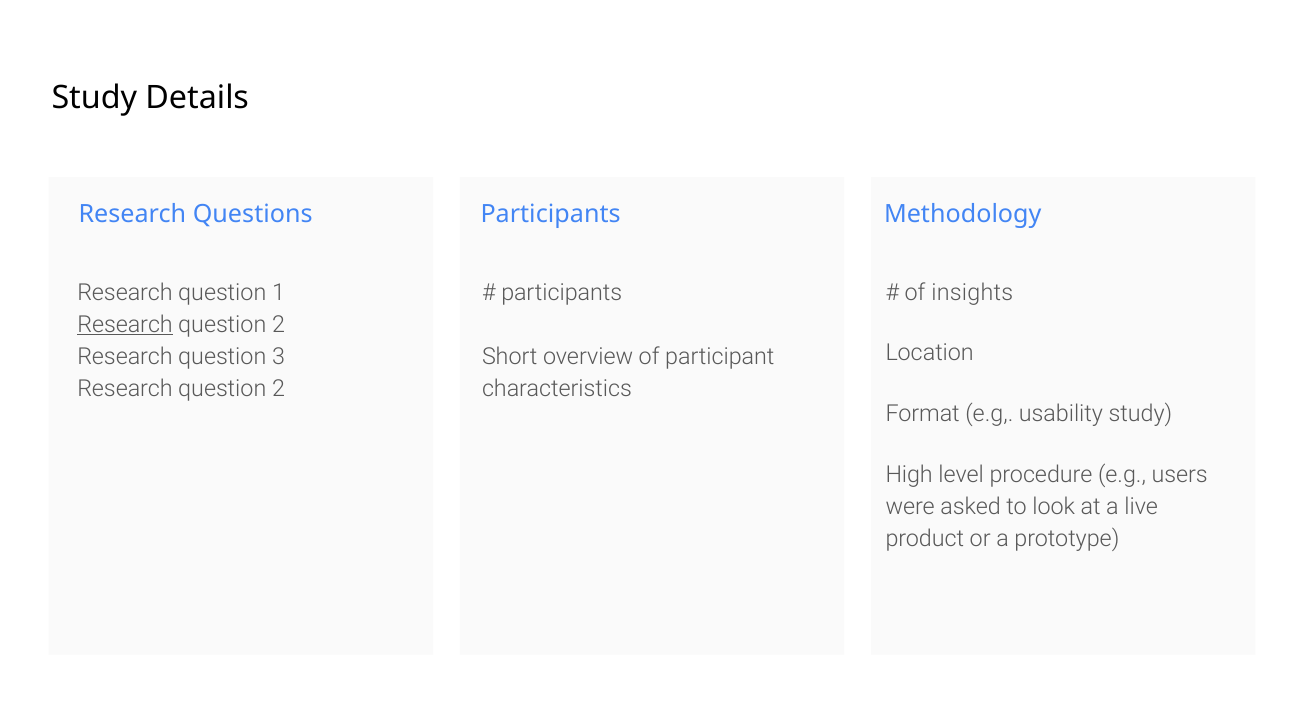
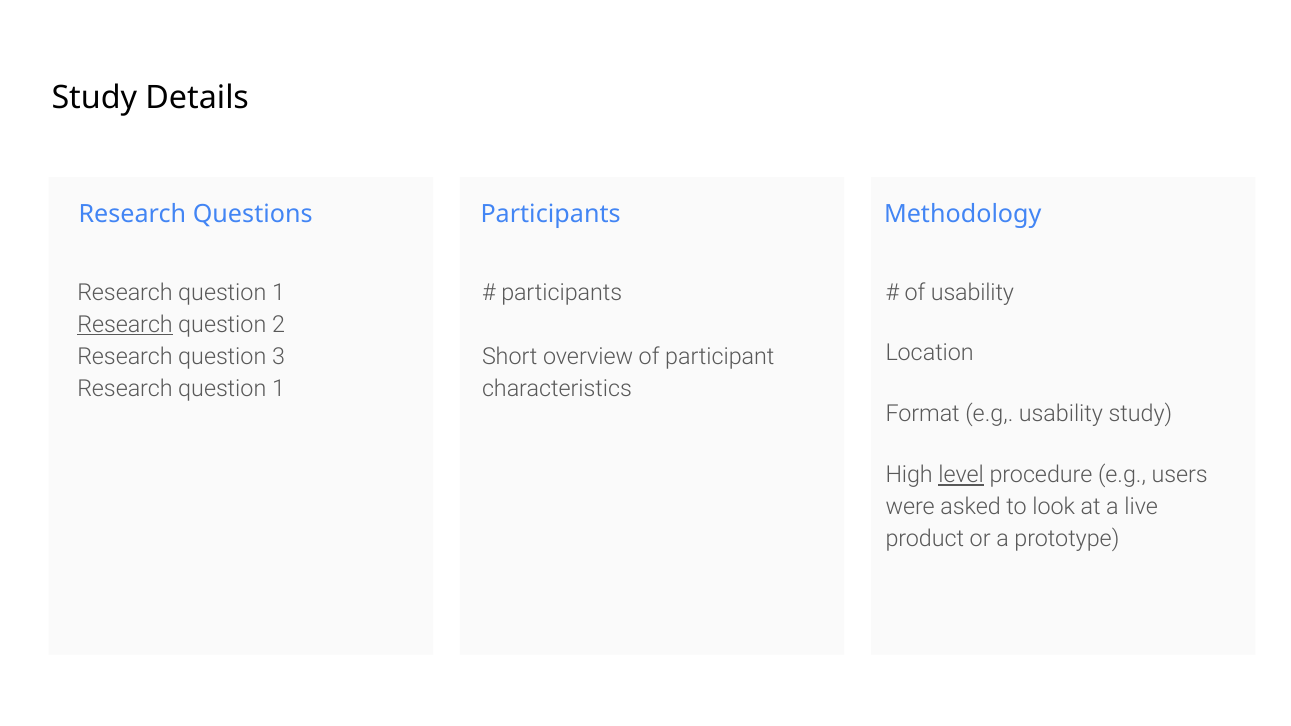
of insights: insights -> usability
2 at (278, 389): 2 -> 1
level underline: none -> present
